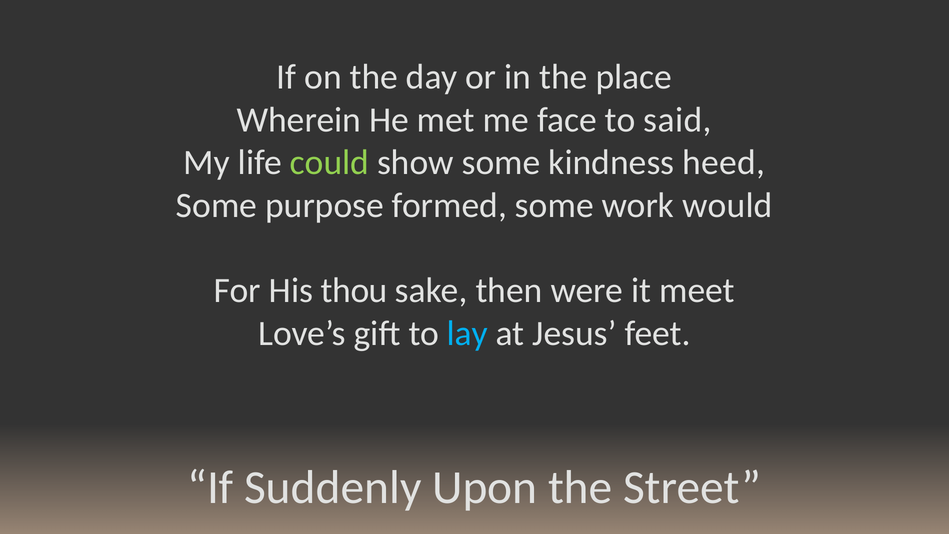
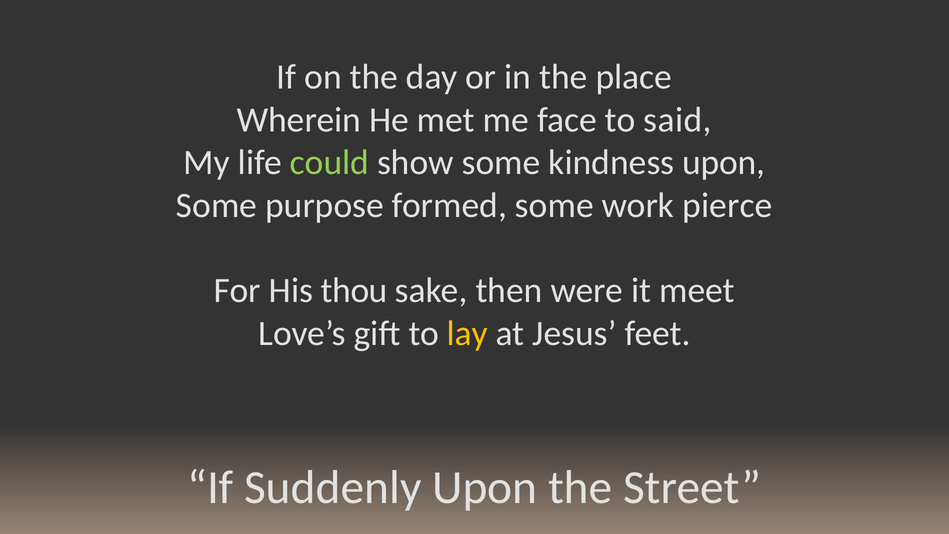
kindness heed: heed -> upon
would: would -> pierce
lay colour: light blue -> yellow
